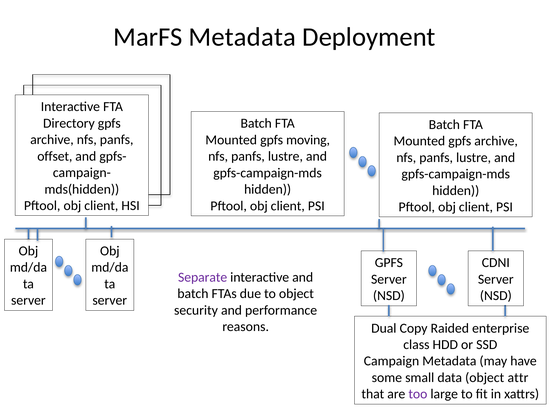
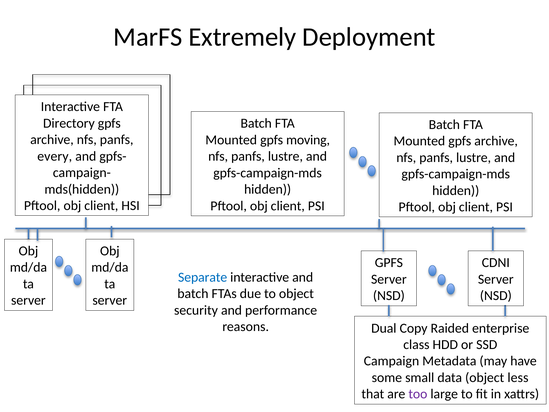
MarFS Metadata: Metadata -> Extremely
offset: offset -> every
Separate colour: purple -> blue
attr: attr -> less
